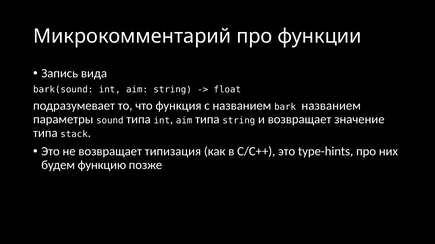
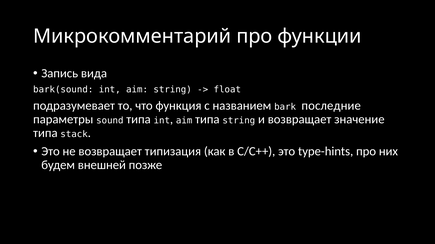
bark названием: названием -> последние
функцию: функцию -> внешней
